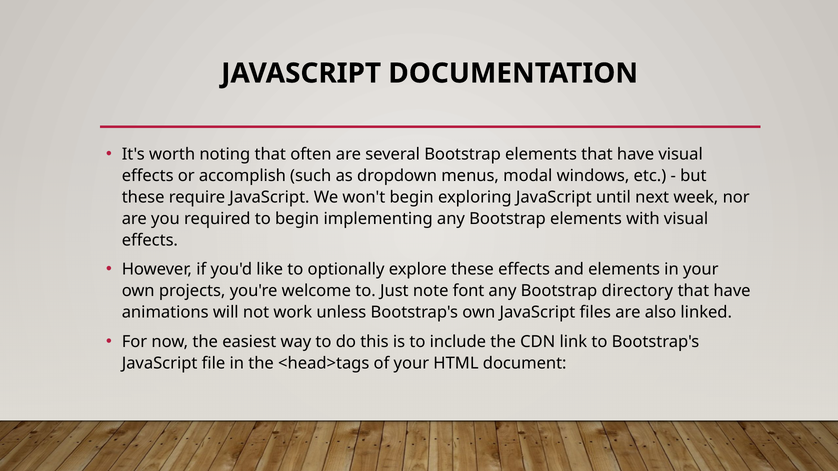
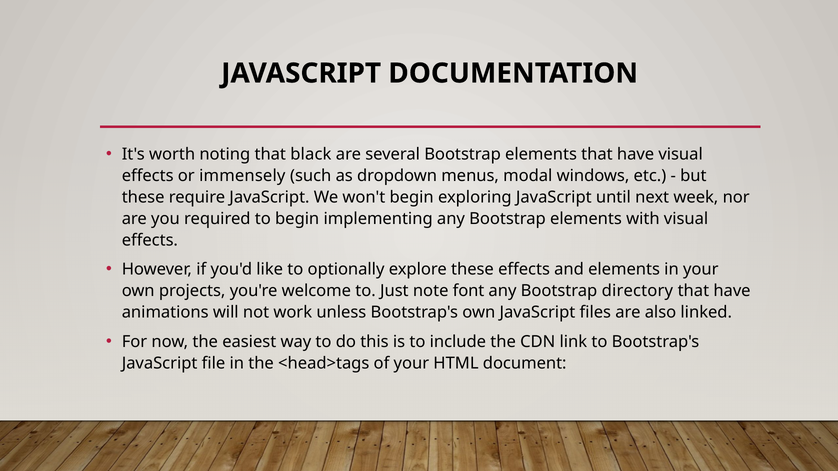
often: often -> black
accomplish: accomplish -> immensely
